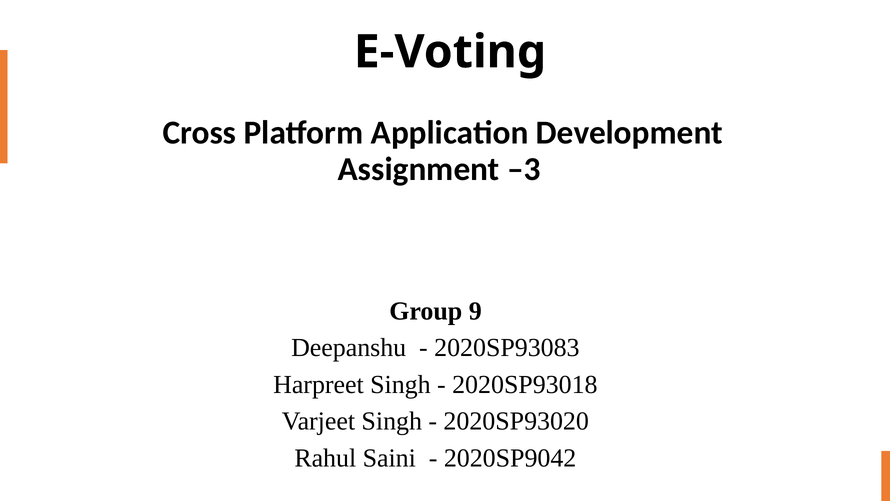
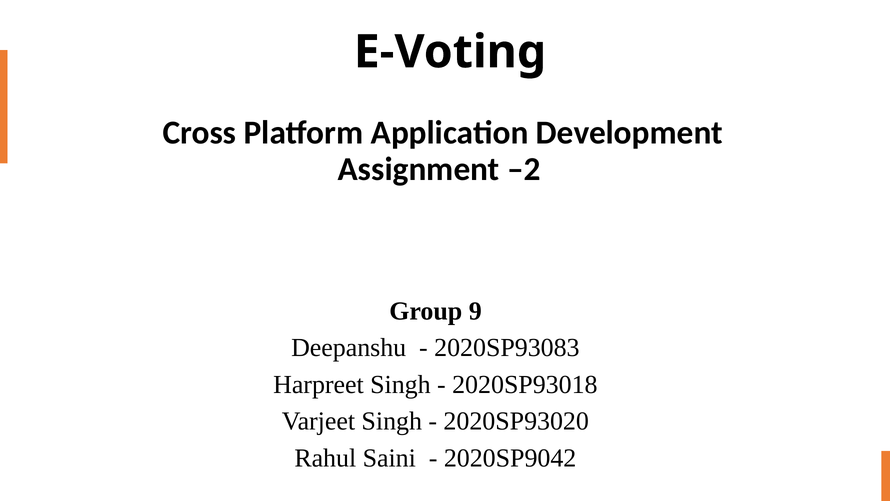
–3: –3 -> –2
